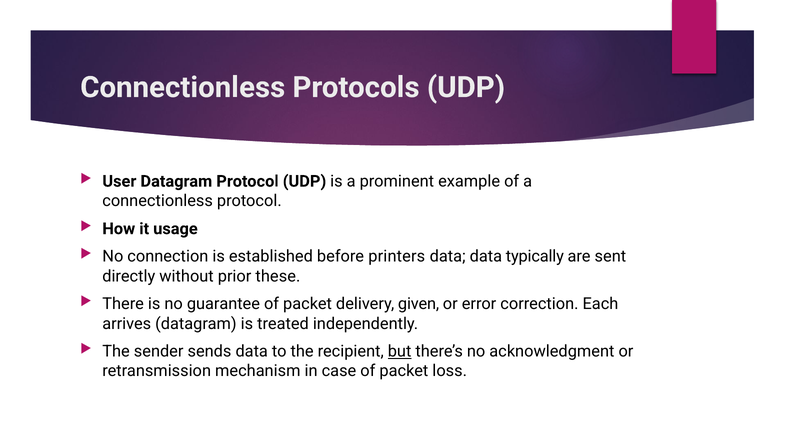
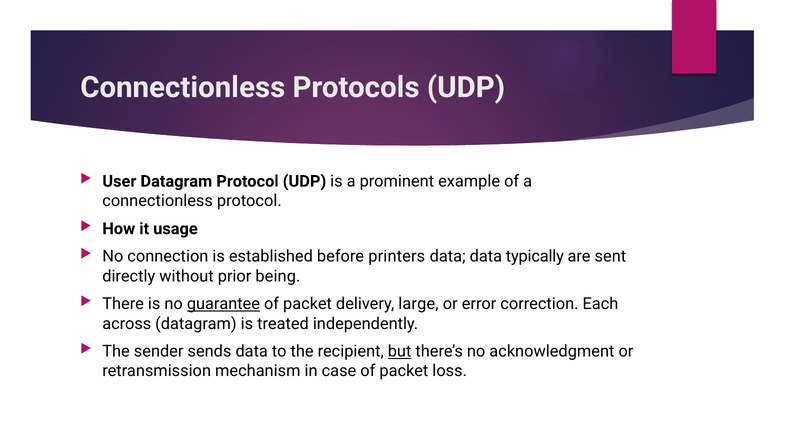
these: these -> being
guarantee underline: none -> present
given: given -> large
arrives: arrives -> across
